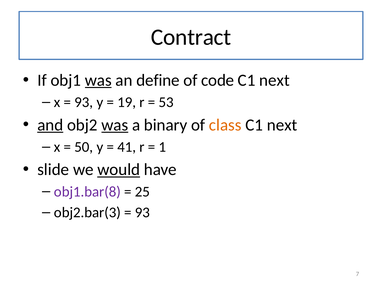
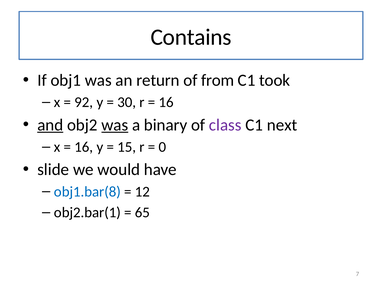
Contract: Contract -> Contains
was at (98, 80) underline: present -> none
define: define -> return
code: code -> from
next at (275, 80): next -> took
93 at (84, 102): 93 -> 92
19: 19 -> 30
53 at (166, 102): 53 -> 16
class colour: orange -> purple
50 at (84, 147): 50 -> 16
41: 41 -> 15
1: 1 -> 0
would underline: present -> none
obj1.bar(8 colour: purple -> blue
25: 25 -> 12
obj2.bar(3: obj2.bar(3 -> obj2.bar(1
93 at (142, 212): 93 -> 65
